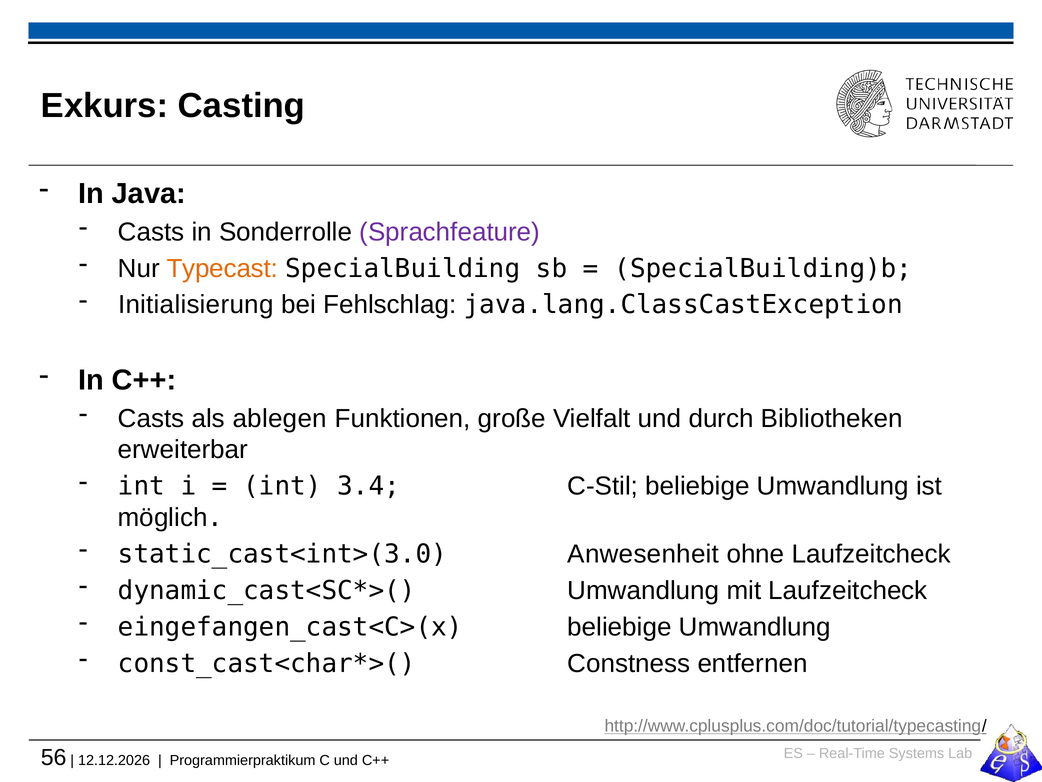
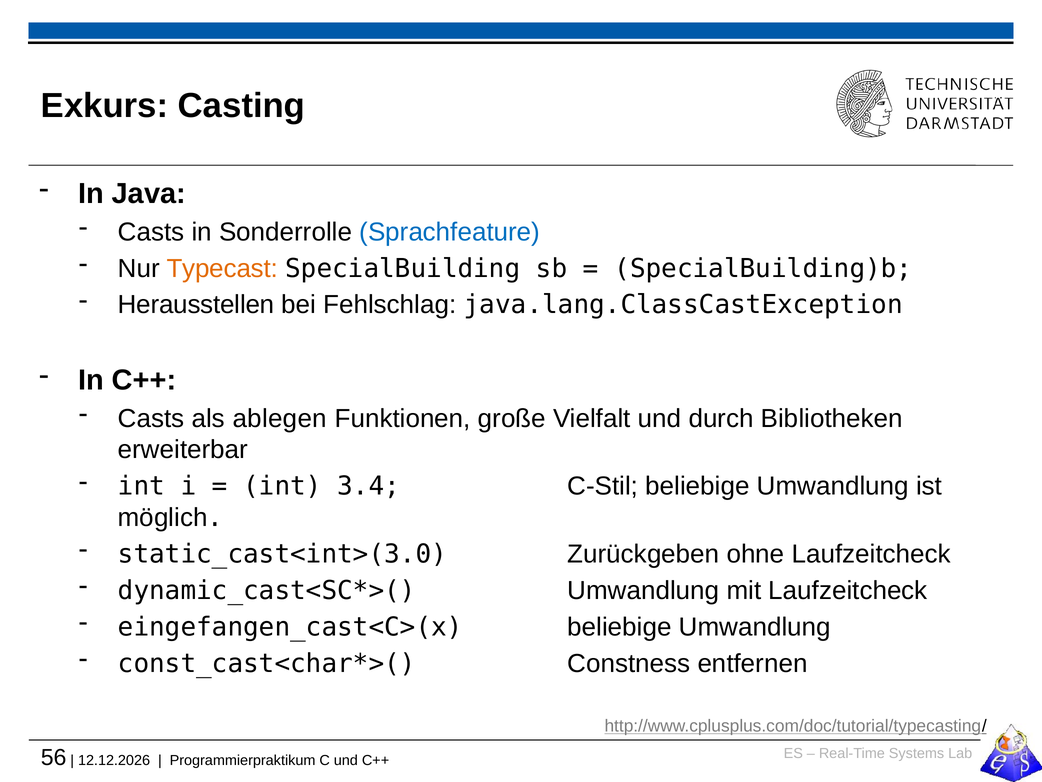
Sprachfeature colour: purple -> blue
Initialisierung: Initialisierung -> Herausstellen
Anwesenheit: Anwesenheit -> Zurückgeben
